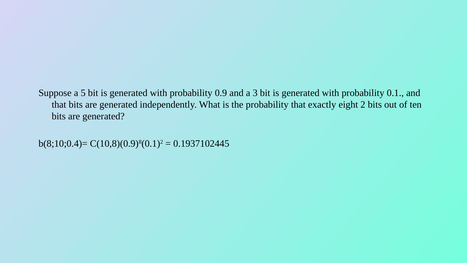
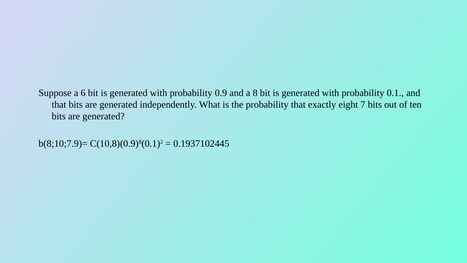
5: 5 -> 6
3: 3 -> 8
2: 2 -> 7
b(8;10;0.4)=: b(8;10;0.4)= -> b(8;10;7.9)=
